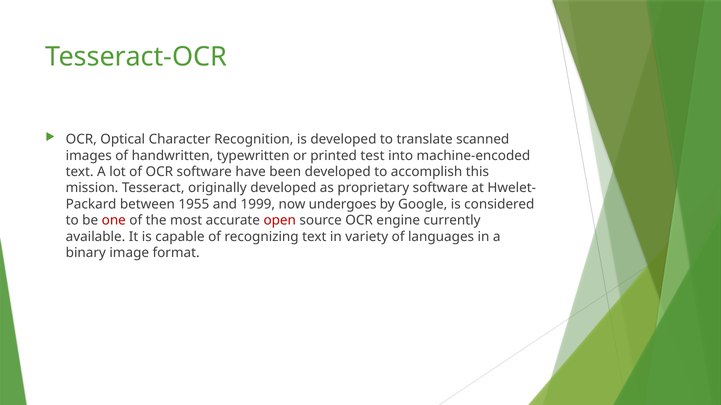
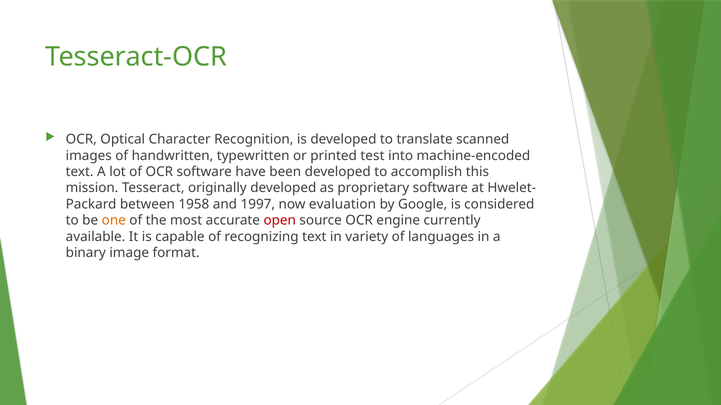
1955: 1955 -> 1958
1999: 1999 -> 1997
undergoes: undergoes -> evaluation
one colour: red -> orange
